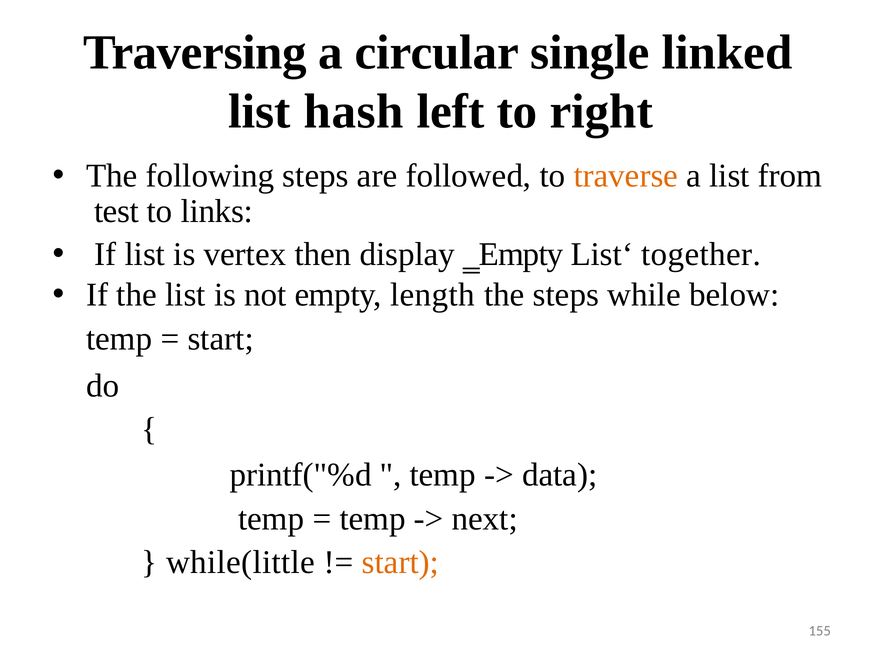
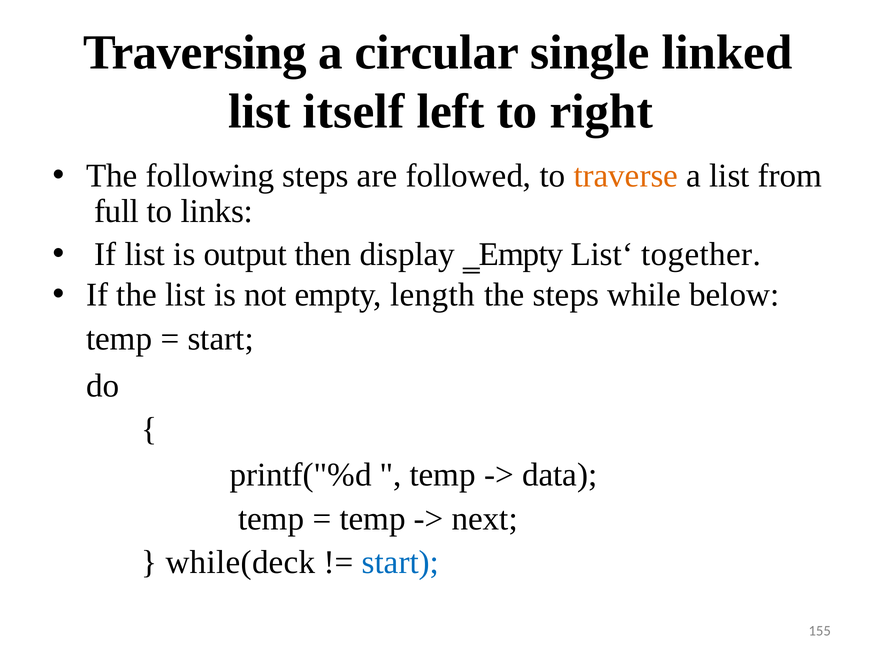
hash: hash -> itself
test: test -> full
vertex: vertex -> output
while(little: while(little -> while(deck
start at (400, 562) colour: orange -> blue
